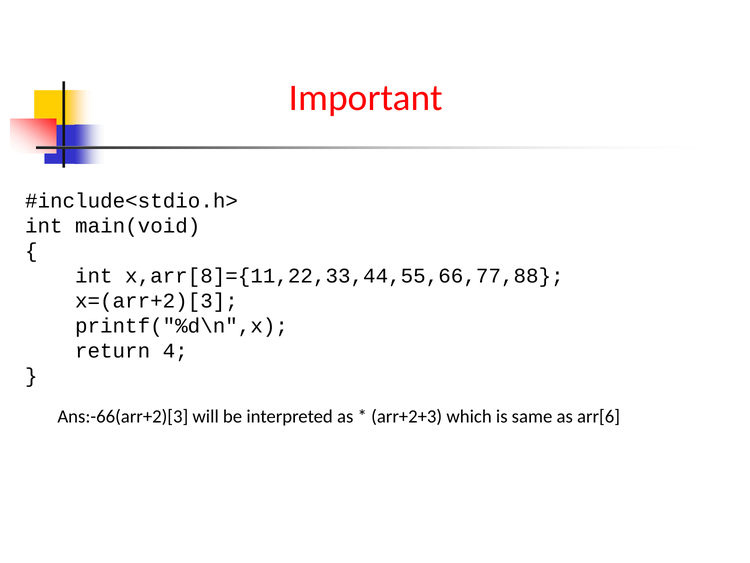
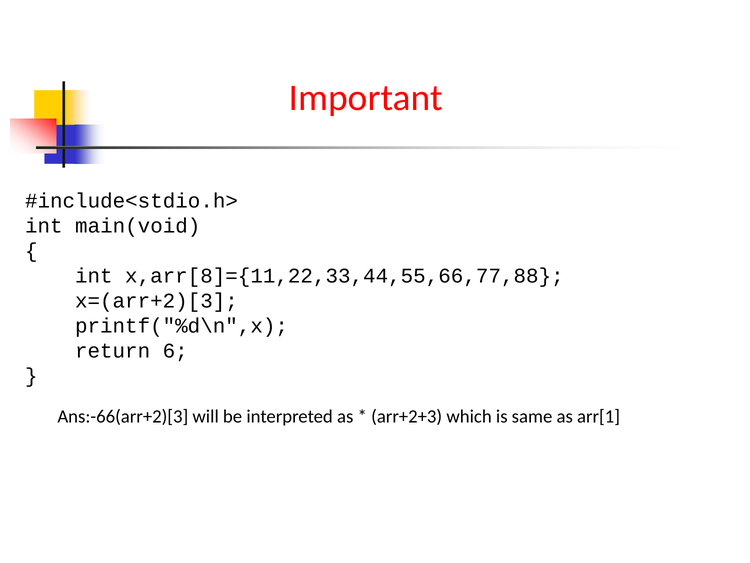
4: 4 -> 6
arr[6: arr[6 -> arr[1
